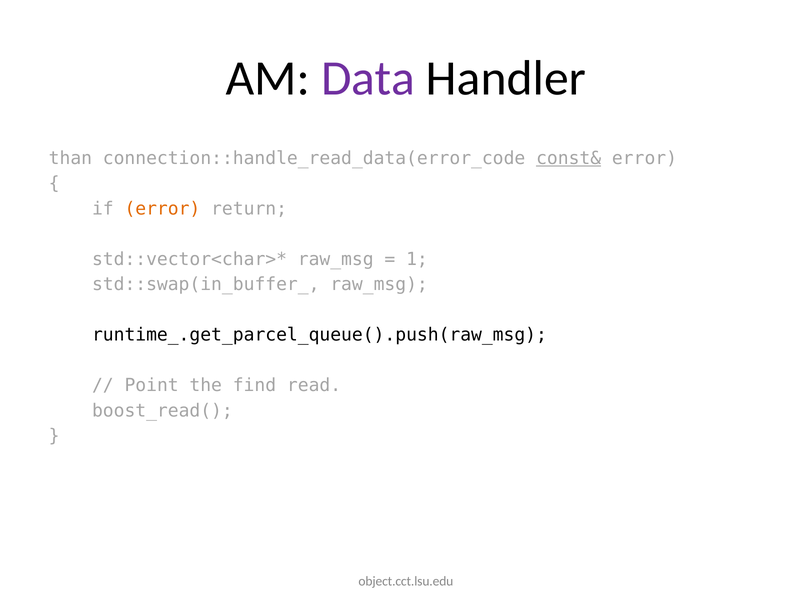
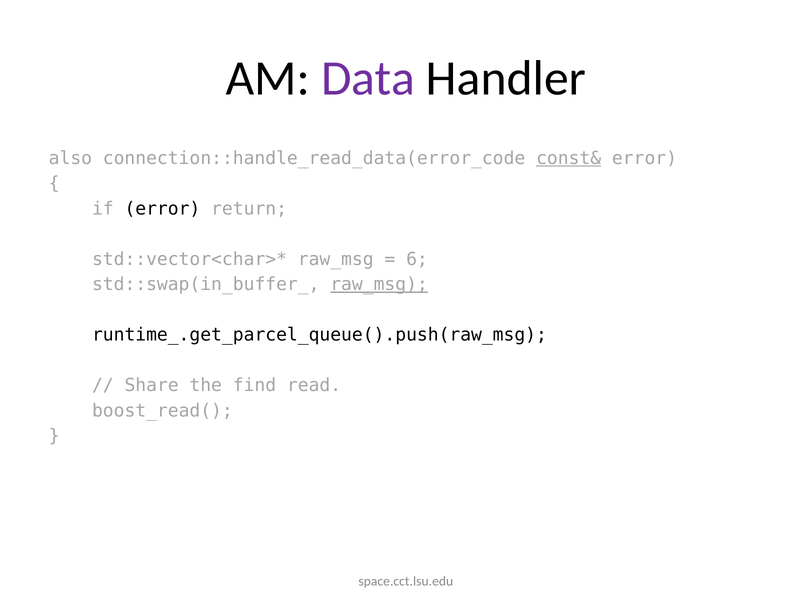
than: than -> also
error at (162, 209) colour: orange -> black
1: 1 -> 6
raw_msg at (379, 285) underline: none -> present
Point: Point -> Share
object.cct.lsu.edu: object.cct.lsu.edu -> space.cct.lsu.edu
